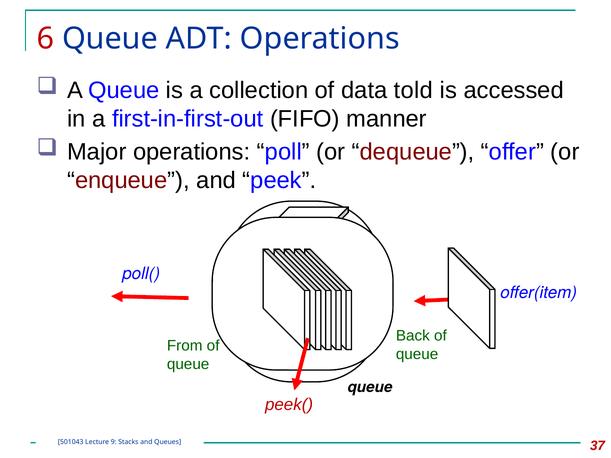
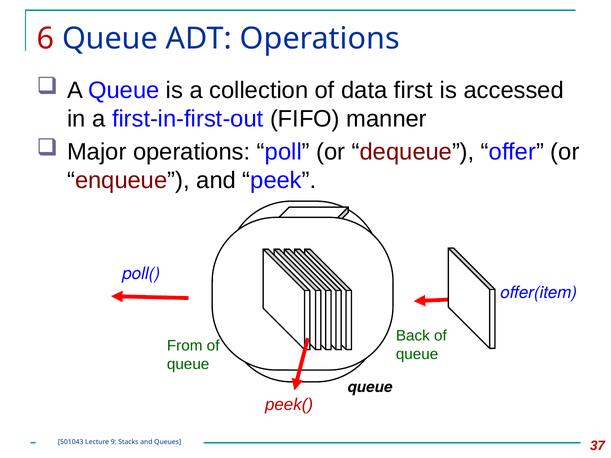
told: told -> first
